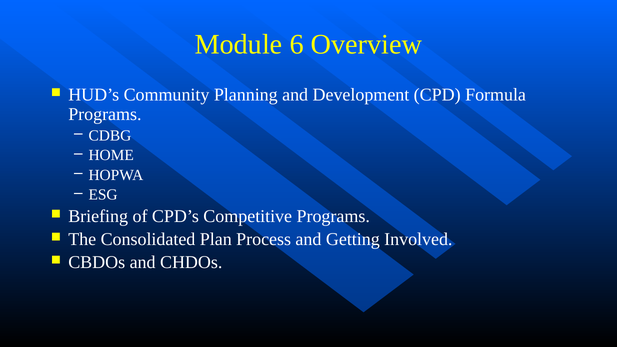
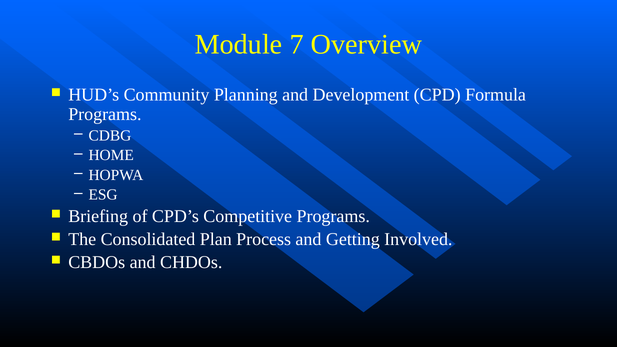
6: 6 -> 7
